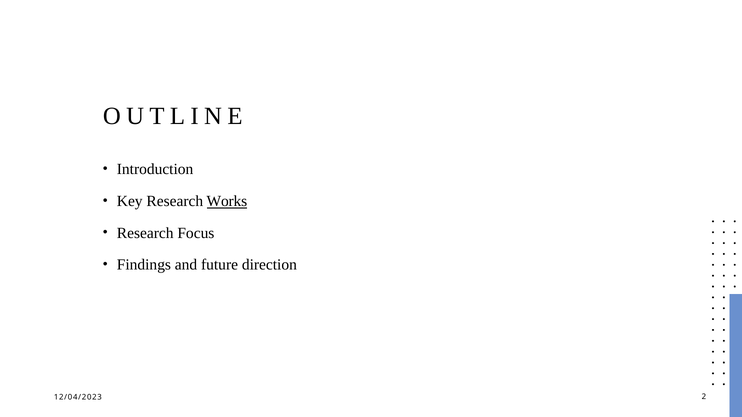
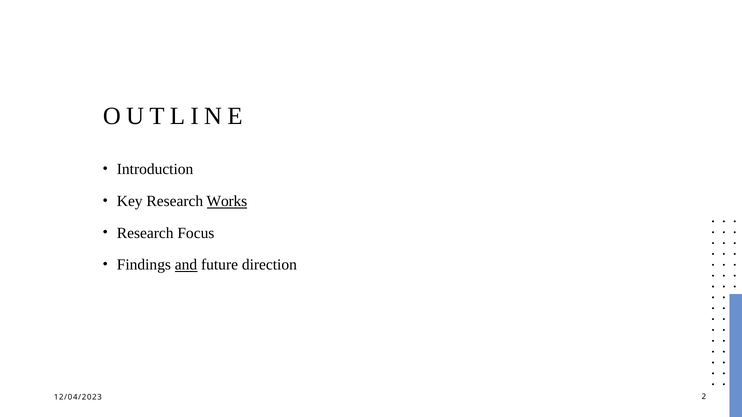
and underline: none -> present
